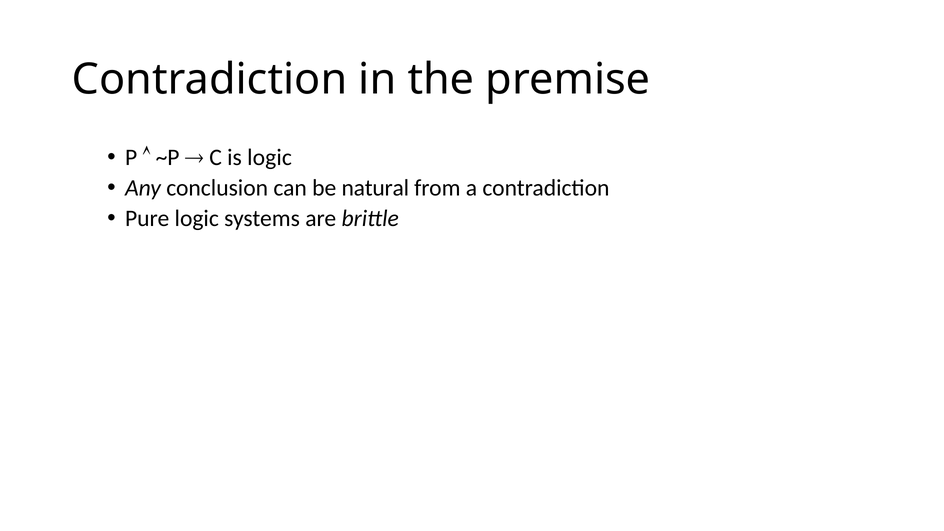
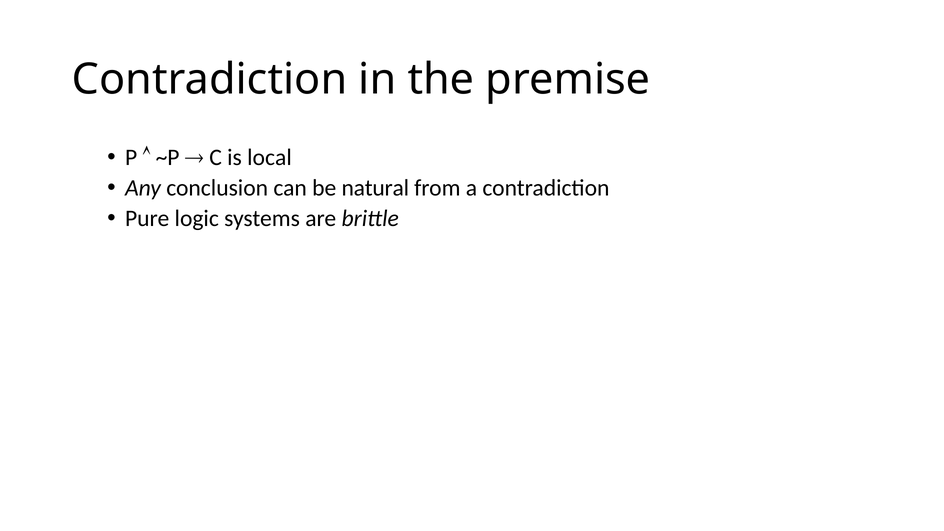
is logic: logic -> local
